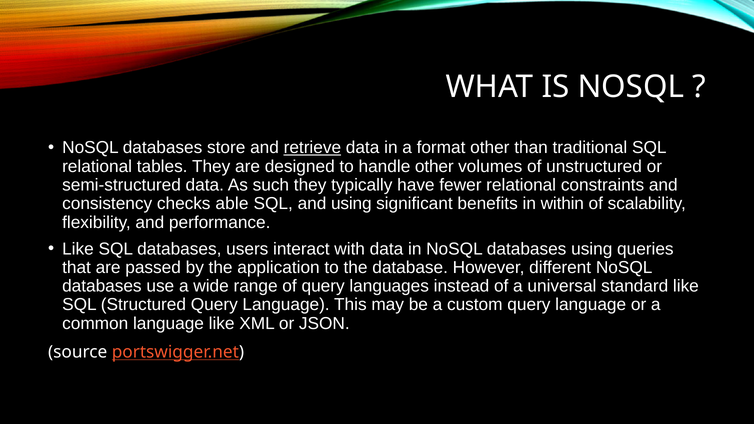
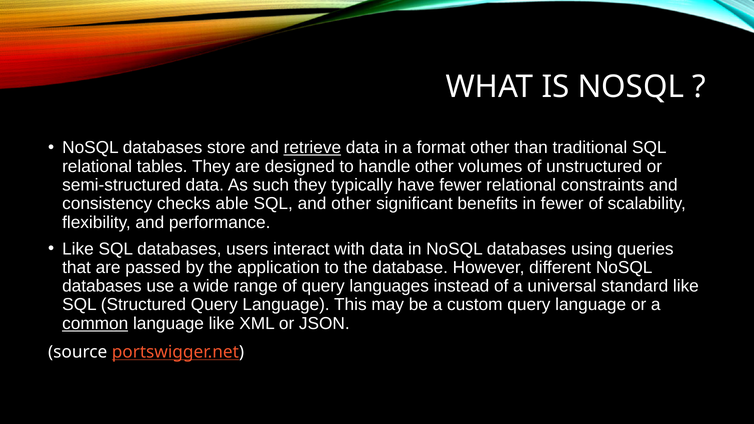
and using: using -> other
in within: within -> fewer
common underline: none -> present
